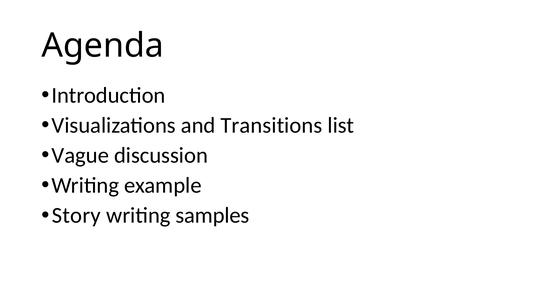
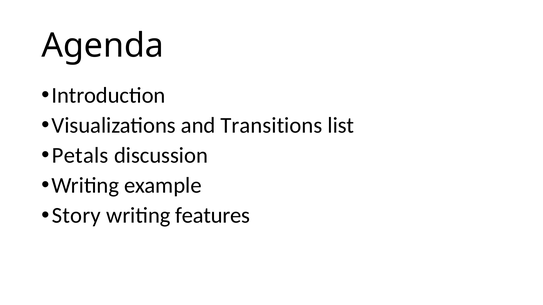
Vague: Vague -> Petals
samples: samples -> features
